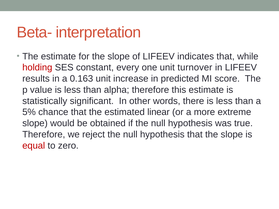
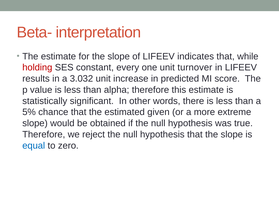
0.163: 0.163 -> 3.032
linear: linear -> given
equal colour: red -> blue
